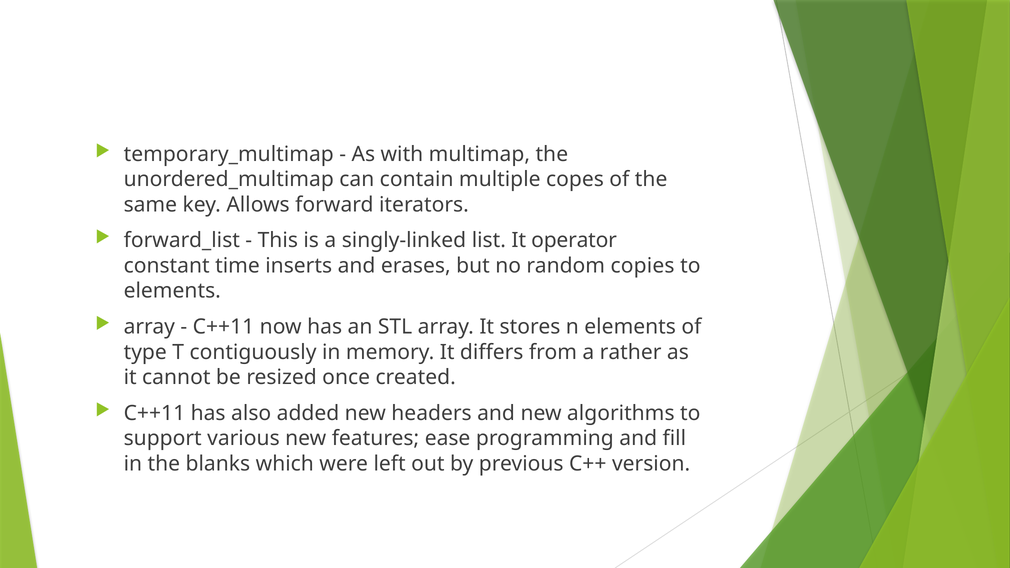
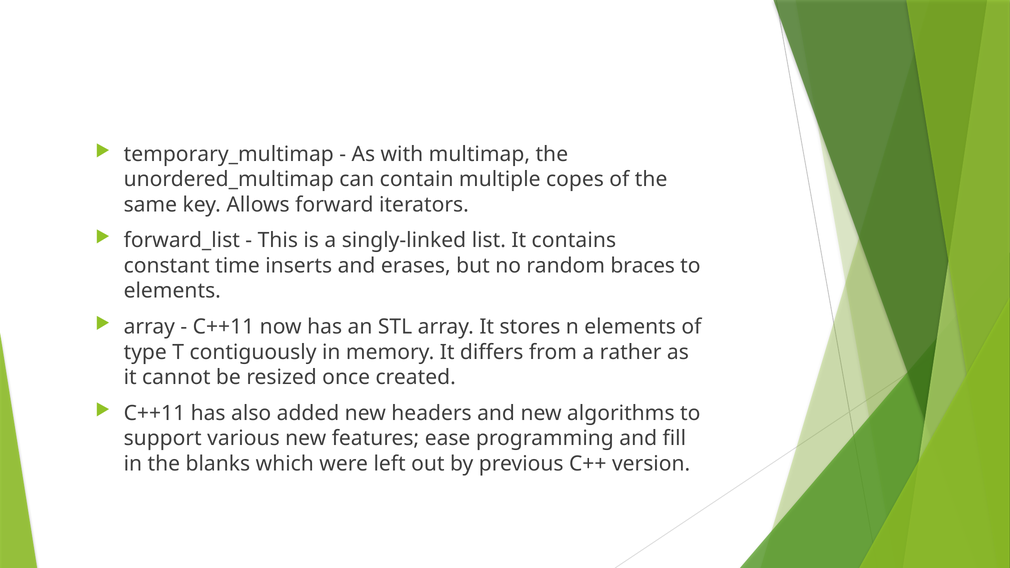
operator: operator -> contains
copies: copies -> braces
